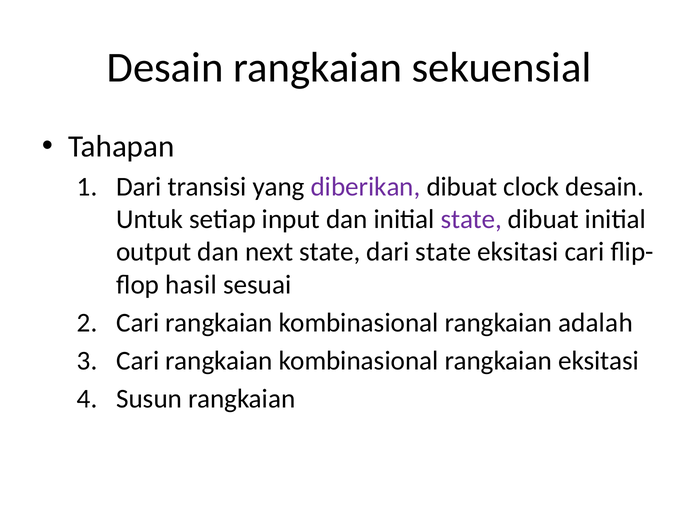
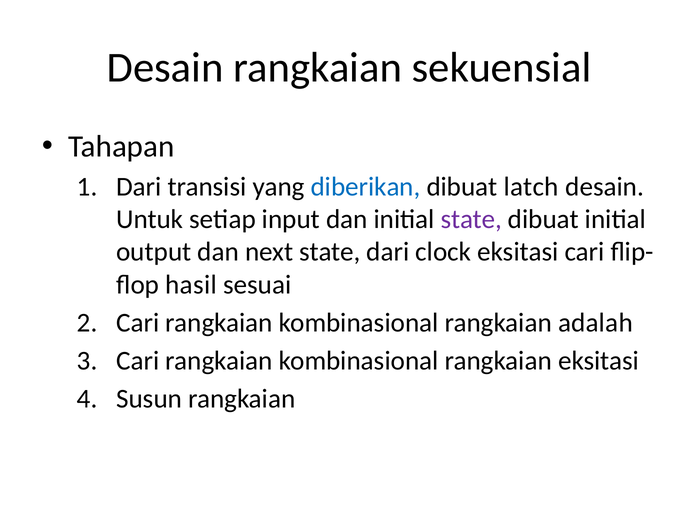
diberikan colour: purple -> blue
clock: clock -> latch
dari state: state -> clock
